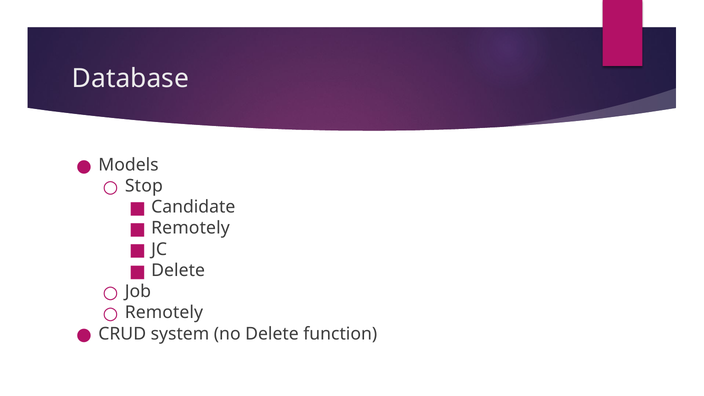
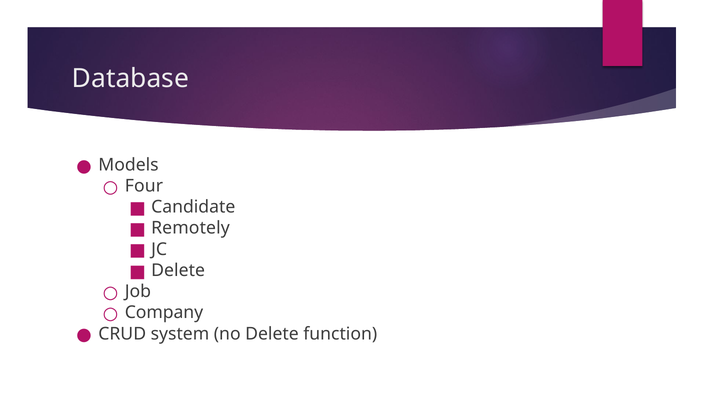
Stop: Stop -> Four
Remotely at (164, 313): Remotely -> Company
